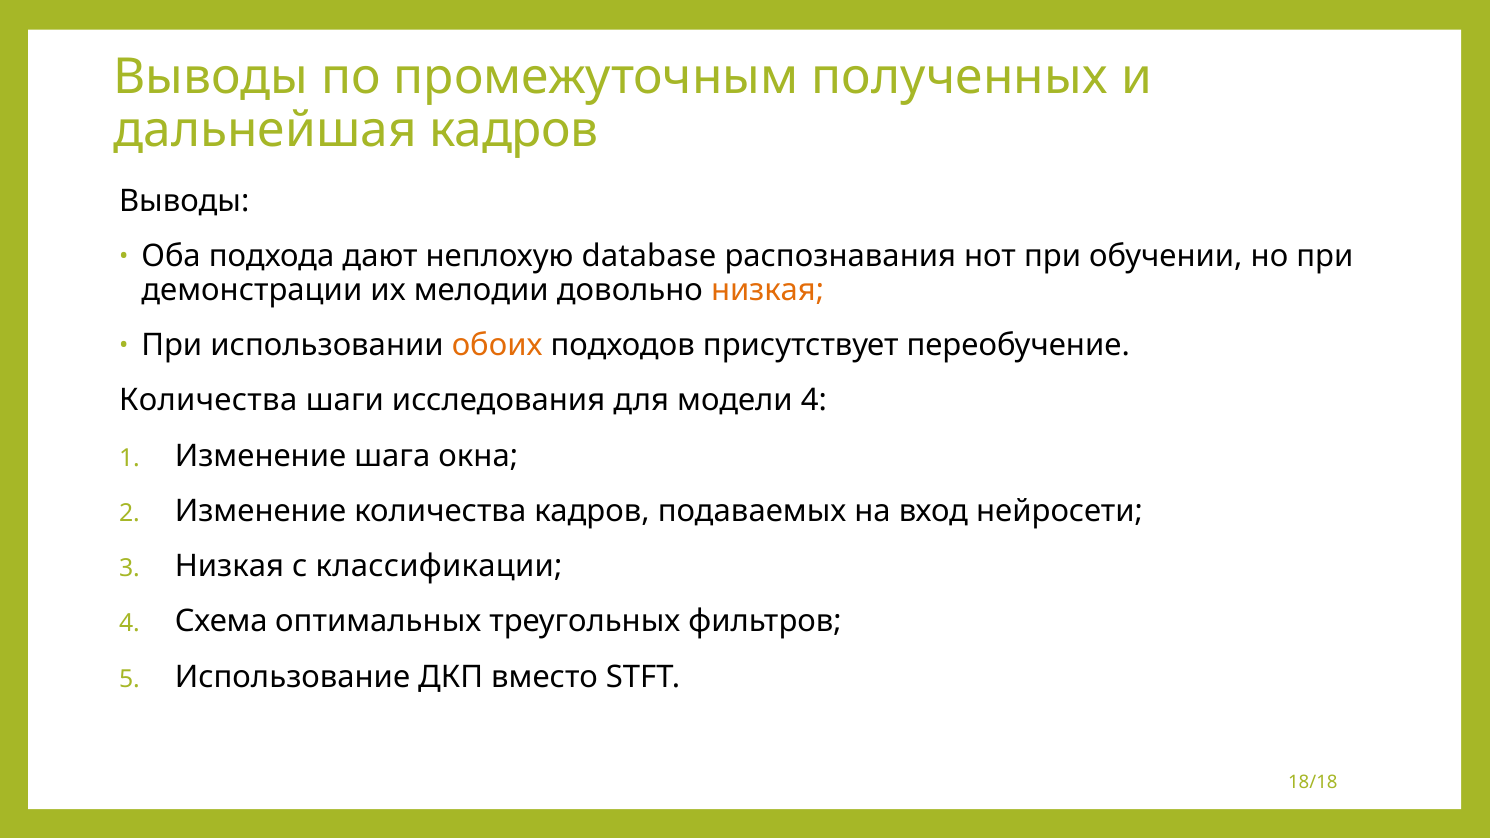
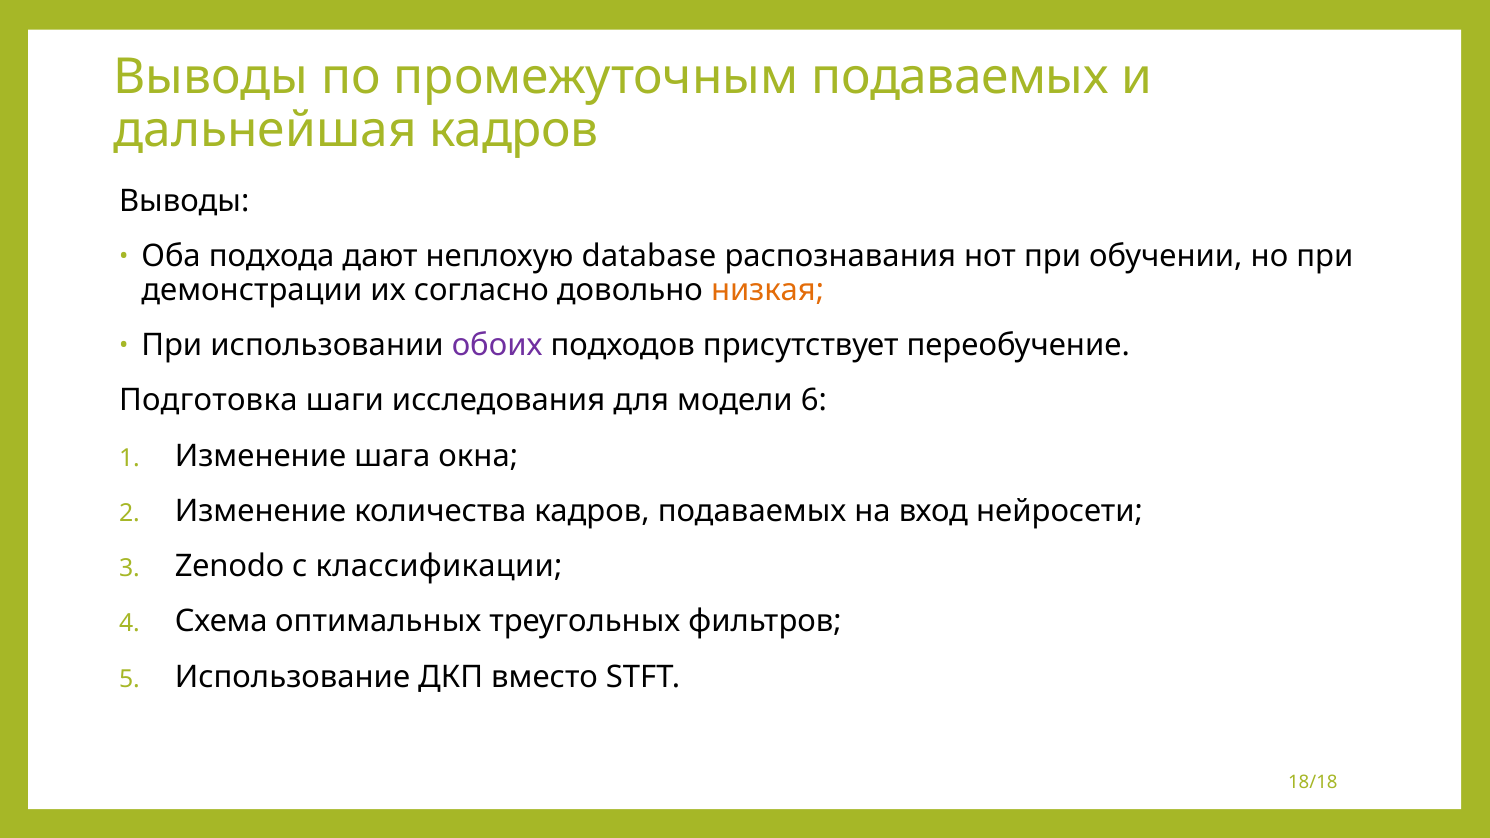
промежуточным полученных: полученных -> подаваемых
мелодии: мелодии -> согласно
обоих colour: orange -> purple
Количества at (208, 401): Количества -> Подготовка
модели 4: 4 -> 6
Низкая at (229, 566): Низкая -> Zenodo
